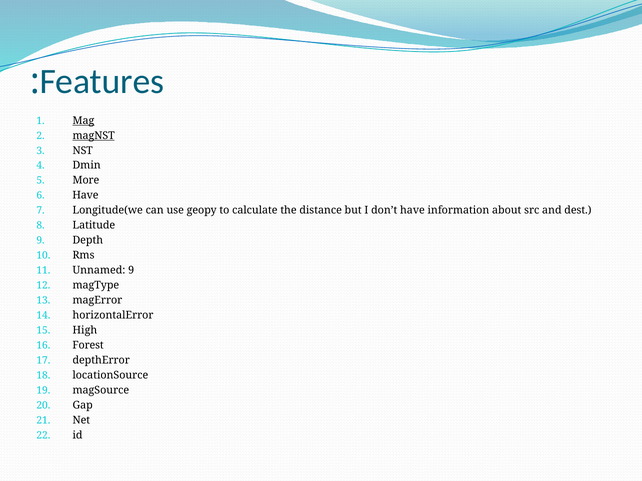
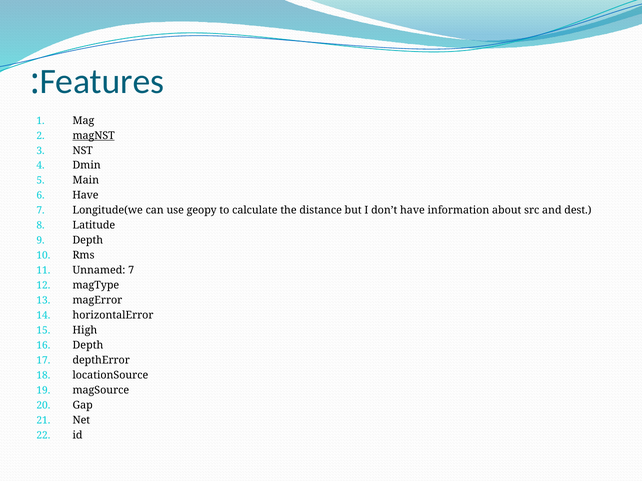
Mag underline: present -> none
More: More -> Main
Unnamed 9: 9 -> 7
Forest at (88, 346): Forest -> Depth
